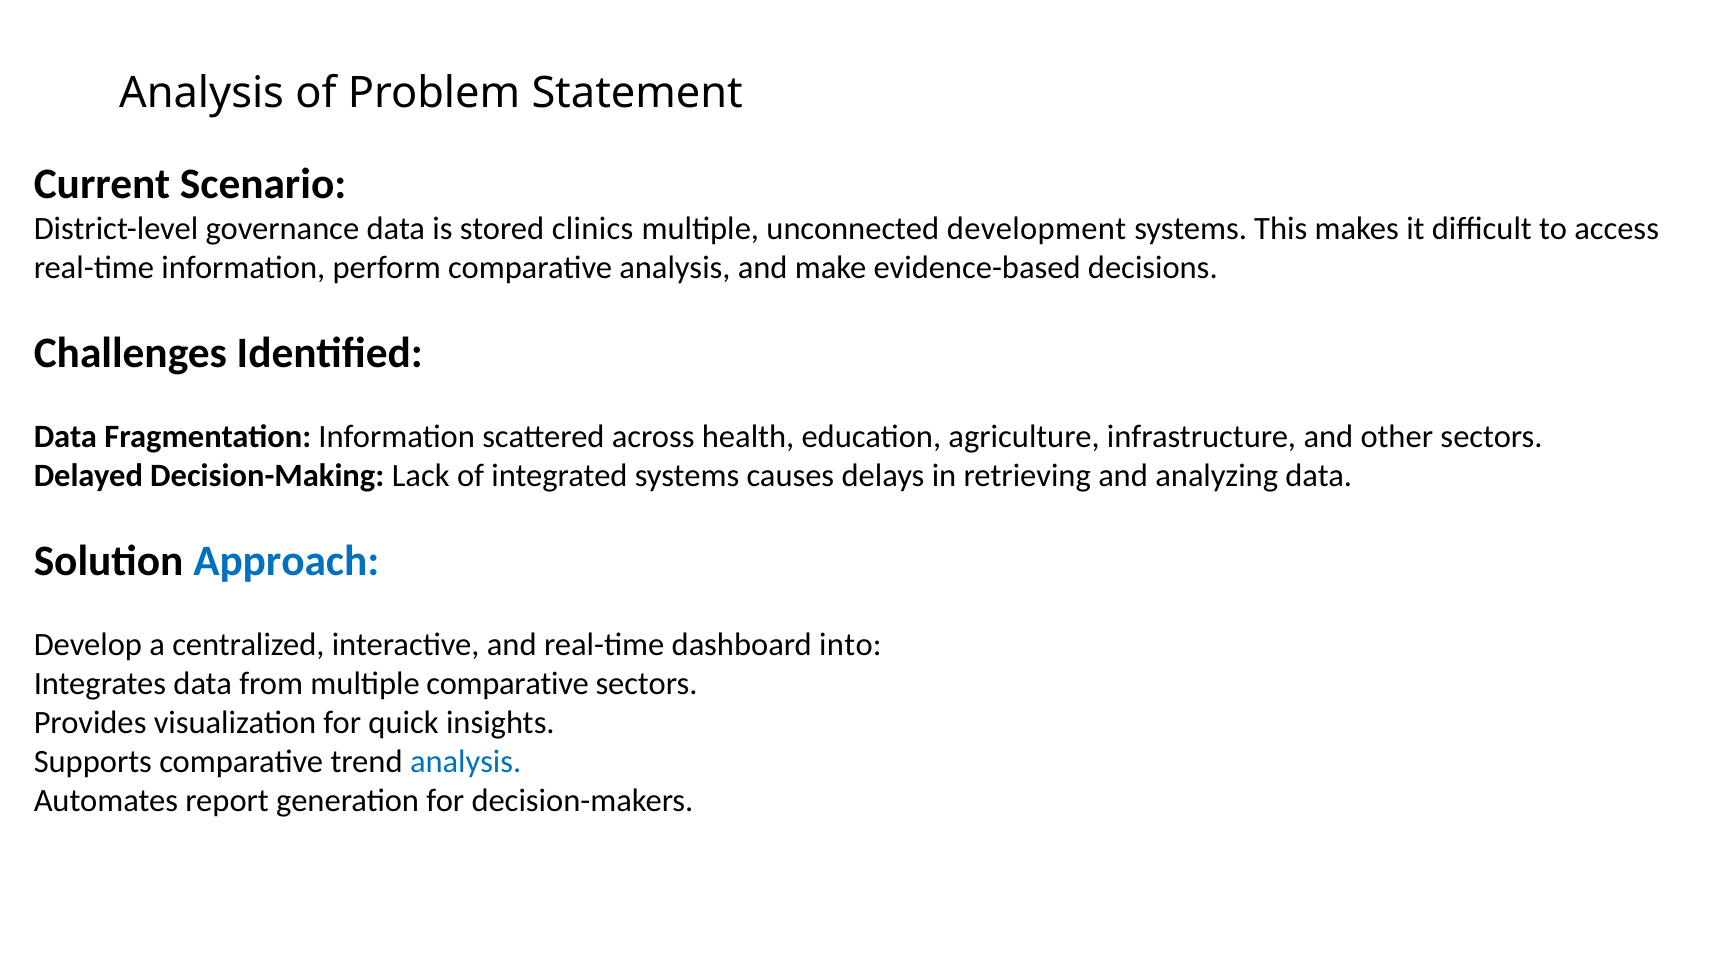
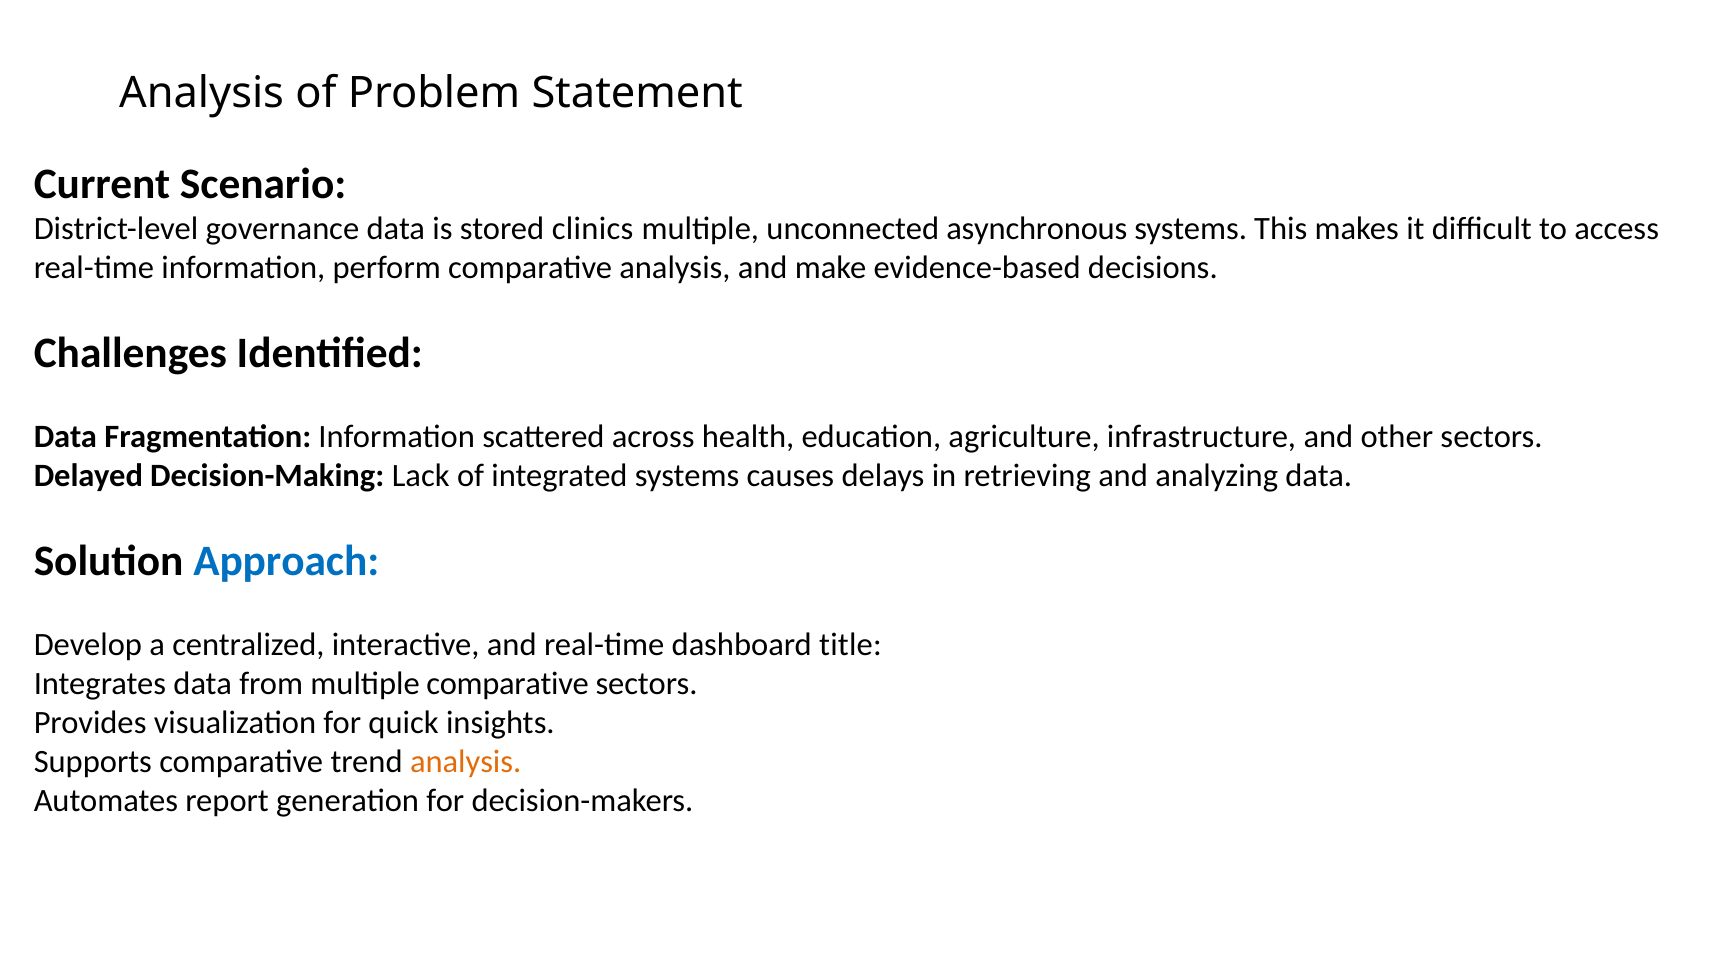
development: development -> asynchronous
into: into -> title
analysis at (466, 762) colour: blue -> orange
